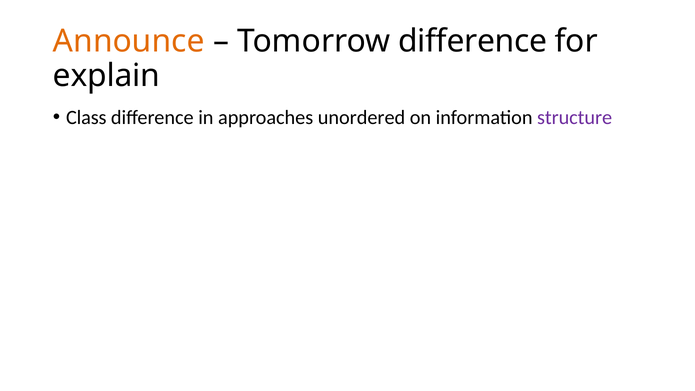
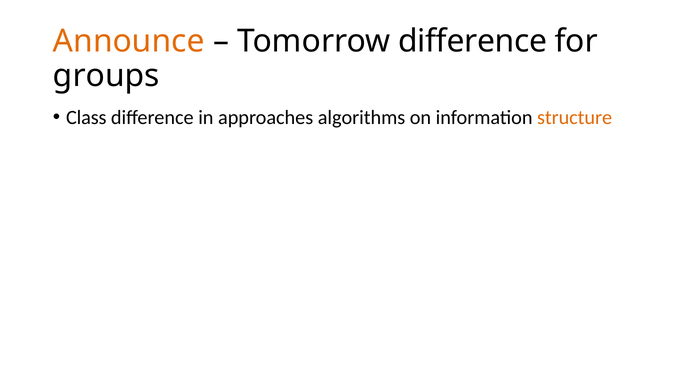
explain: explain -> groups
unordered: unordered -> algorithms
structure colour: purple -> orange
